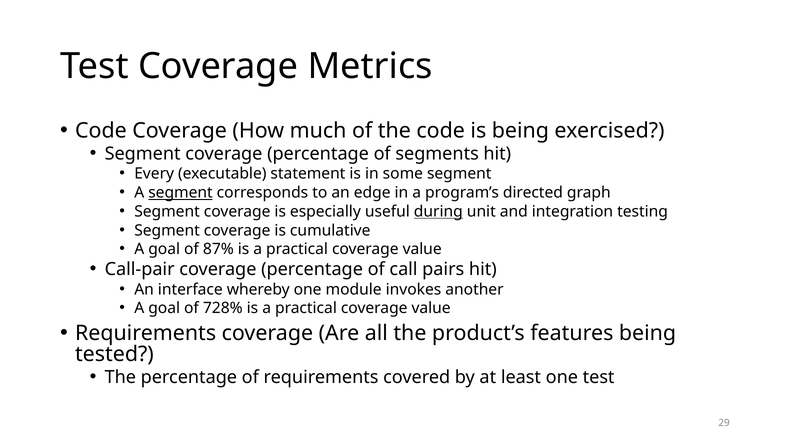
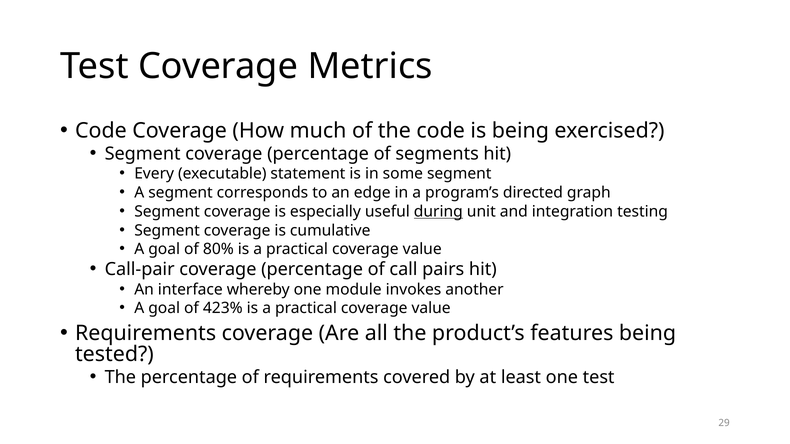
segment at (181, 193) underline: present -> none
87%: 87% -> 80%
728%: 728% -> 423%
